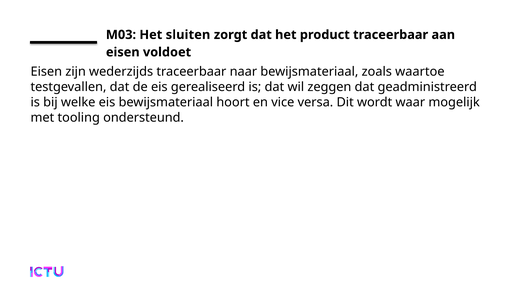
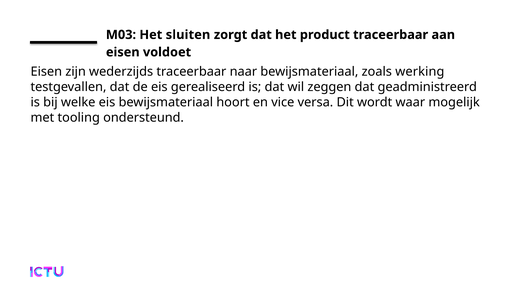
waartoe: waartoe -> werking
